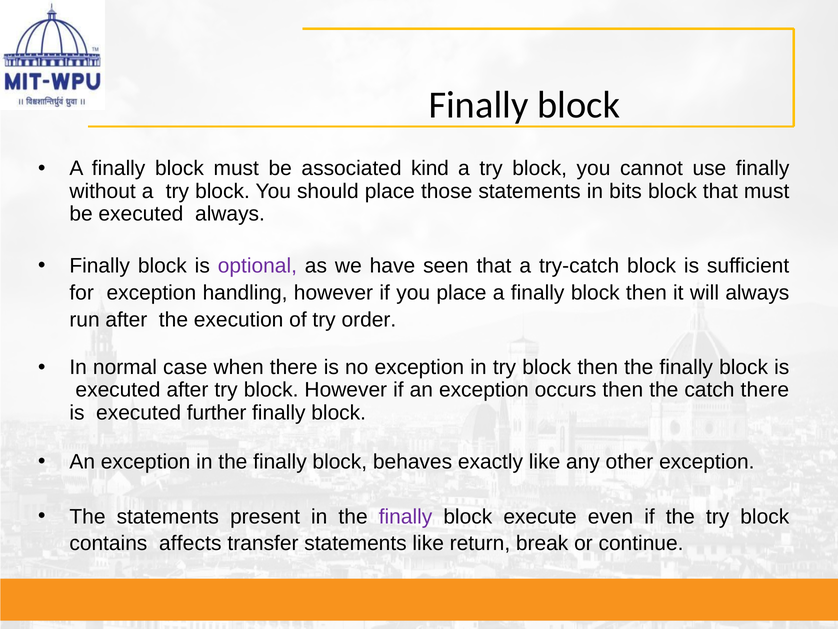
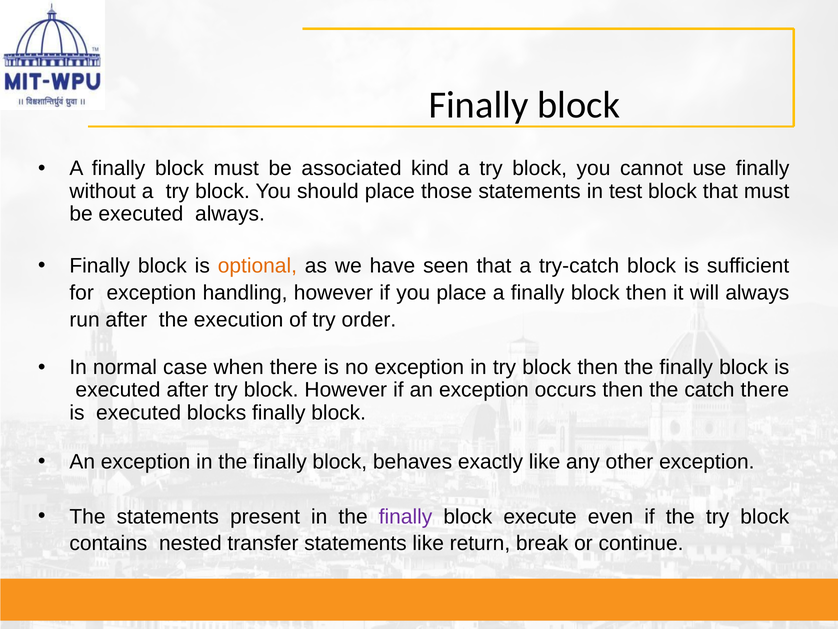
bits: bits -> test
optional colour: purple -> orange
further: further -> blocks
affects: affects -> nested
